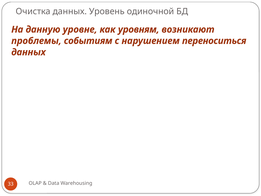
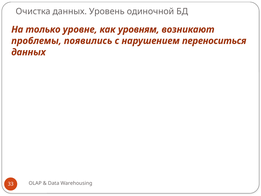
данную: данную -> только
событиям: событиям -> появились
